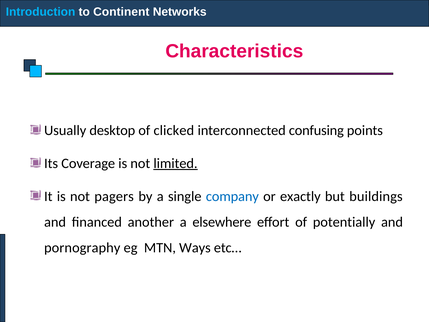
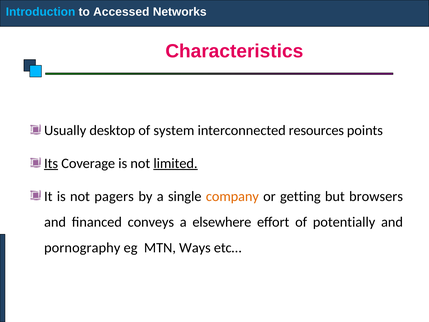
Continent: Continent -> Accessed
clicked: clicked -> system
confusing: confusing -> resources
Its underline: none -> present
company colour: blue -> orange
exactly: exactly -> getting
buildings: buildings -> browsers
another: another -> conveys
